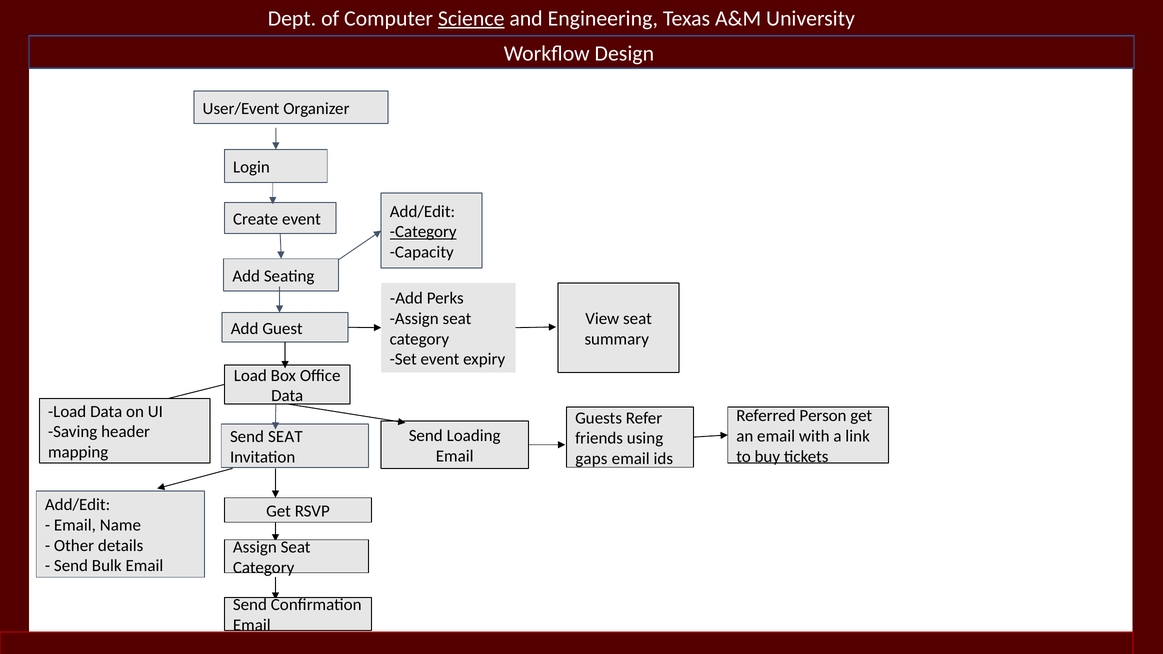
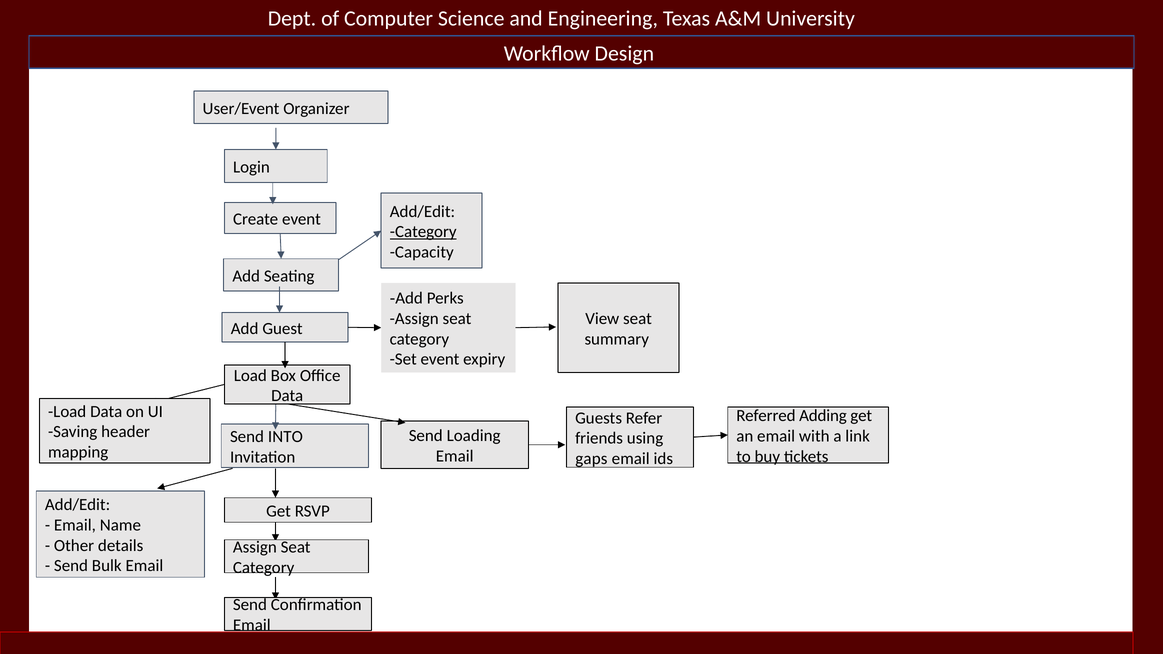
Science underline: present -> none
Person: Person -> Adding
Send SEAT: SEAT -> INTO
